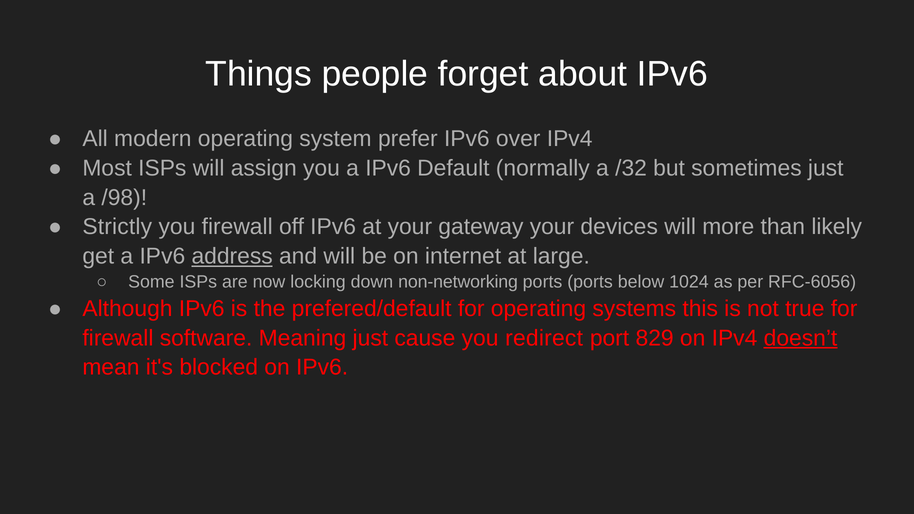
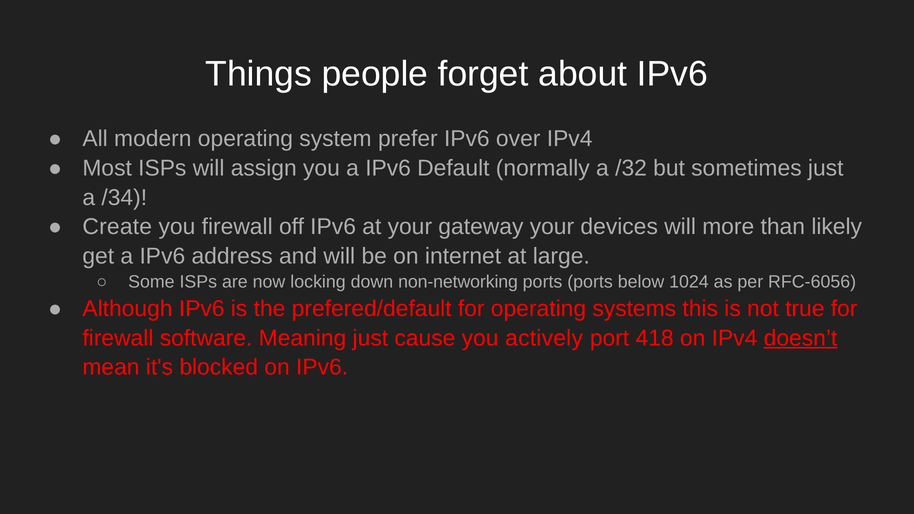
/98: /98 -> /34
Strictly: Strictly -> Create
address underline: present -> none
redirect: redirect -> actively
829: 829 -> 418
